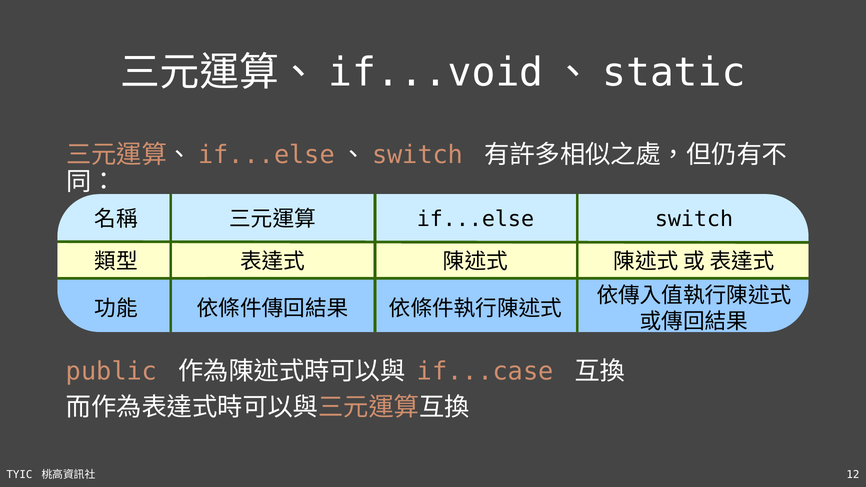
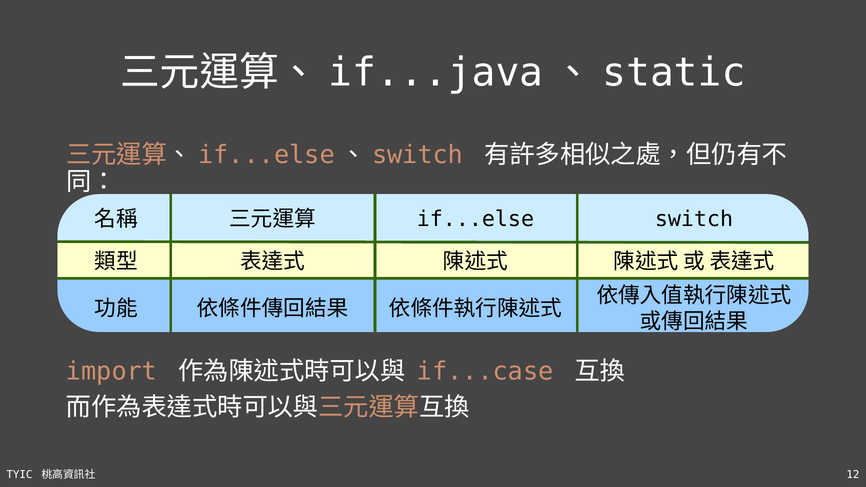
if...void: if...void -> if...java
public: public -> import
